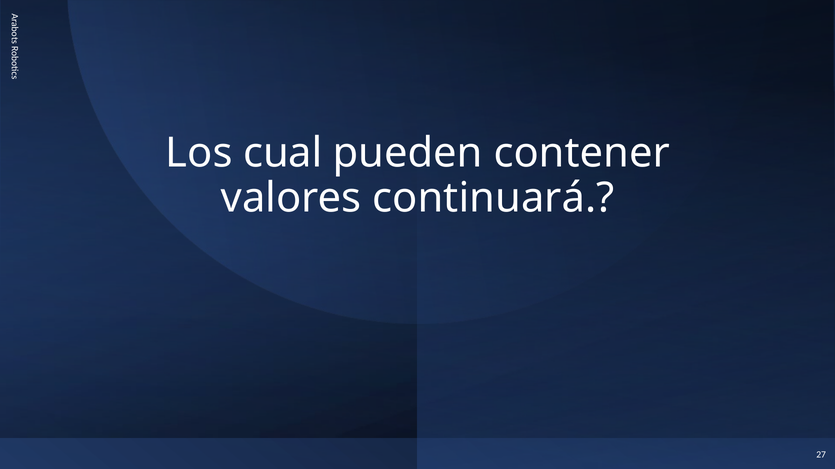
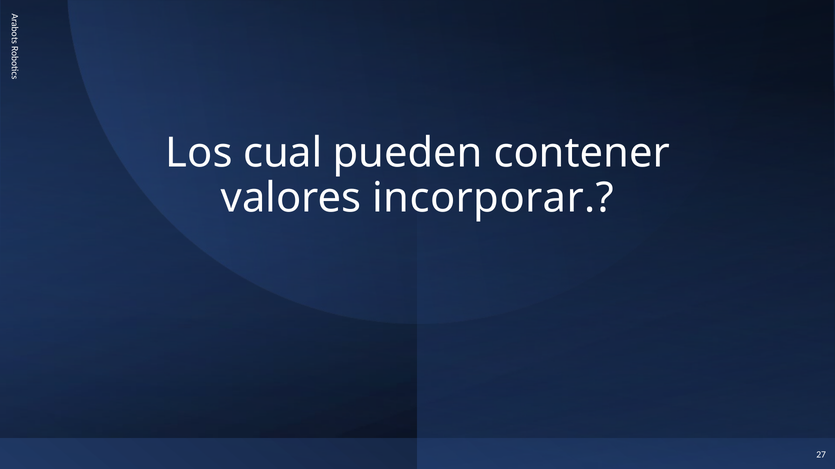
continuará: continuará -> incorporar
